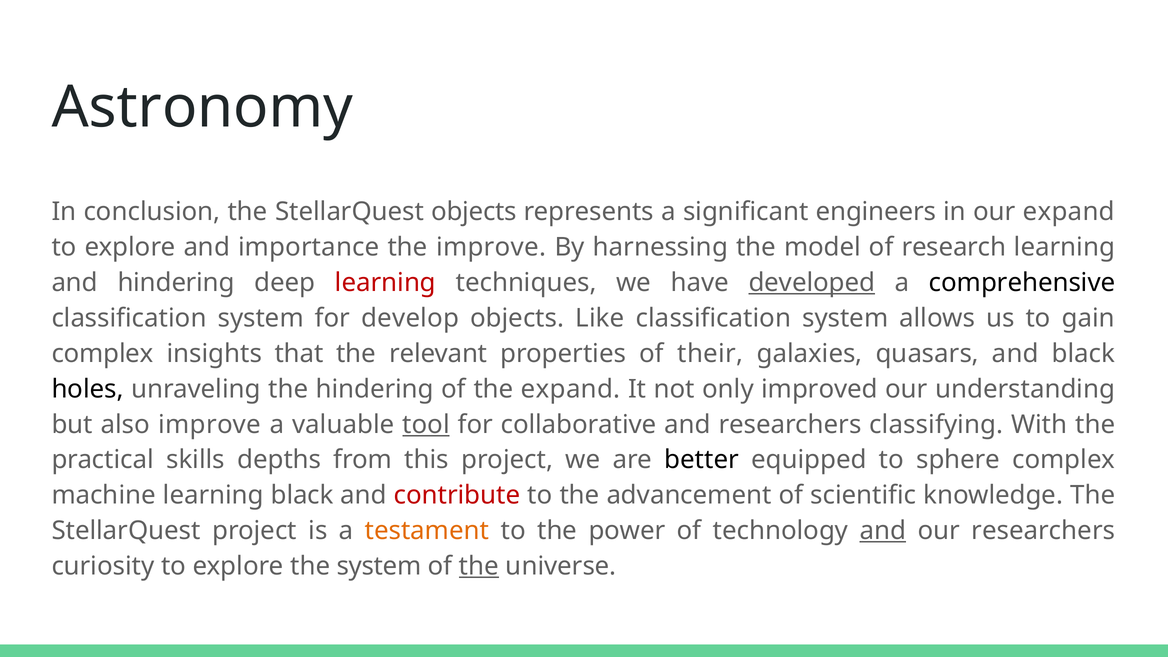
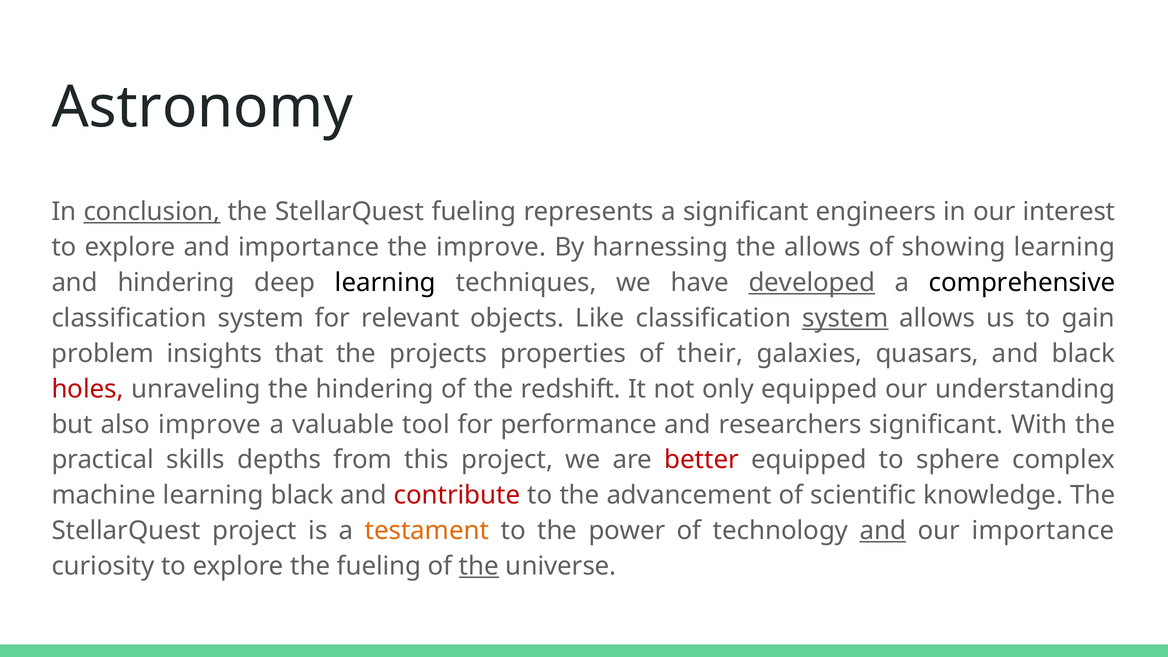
conclusion underline: none -> present
StellarQuest objects: objects -> fueling
our expand: expand -> interest
the model: model -> allows
research: research -> showing
learning at (385, 283) colour: red -> black
develop: develop -> relevant
system at (845, 318) underline: none -> present
complex at (103, 354): complex -> problem
relevant: relevant -> projects
holes colour: black -> red
the expand: expand -> redshift
only improved: improved -> equipped
tool underline: present -> none
collaborative: collaborative -> performance
researchers classifying: classifying -> significant
better colour: black -> red
our researchers: researchers -> importance
the system: system -> fueling
